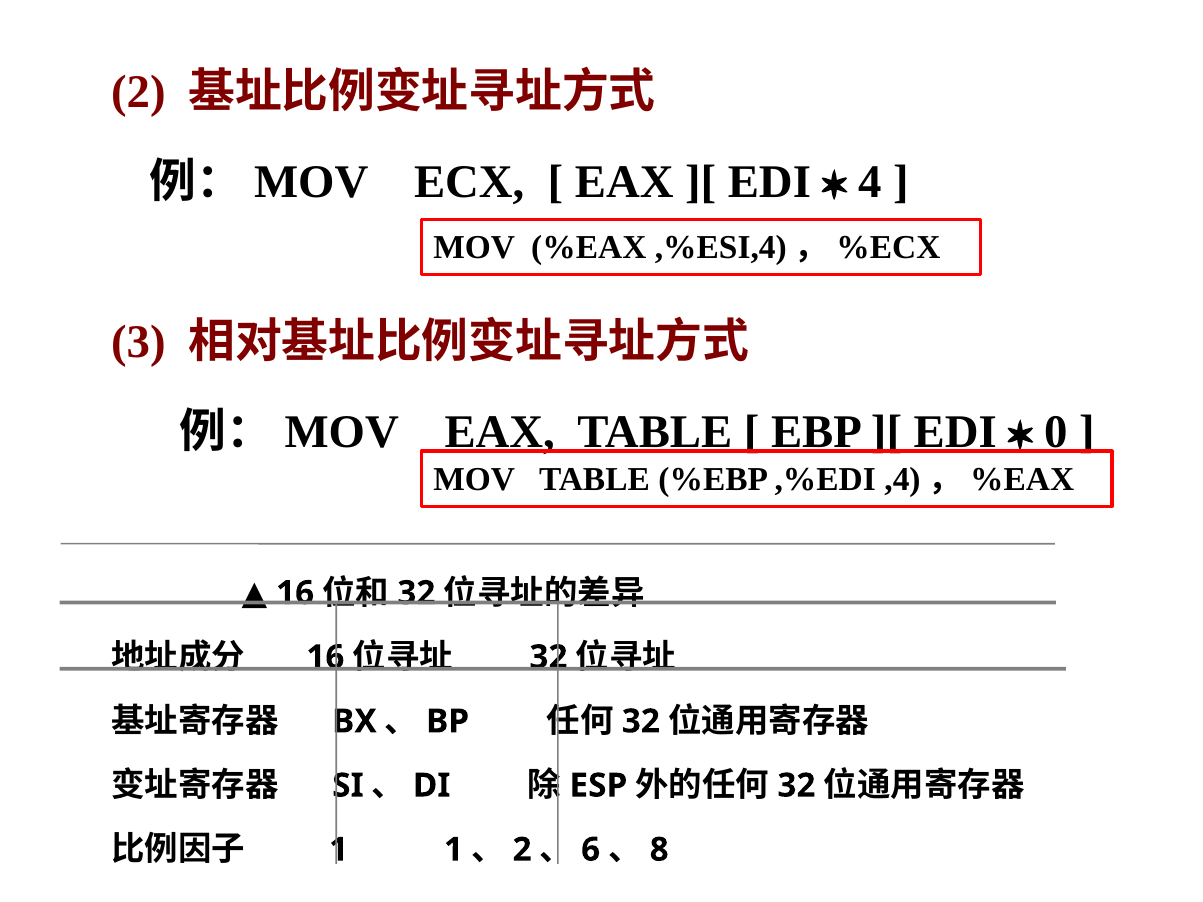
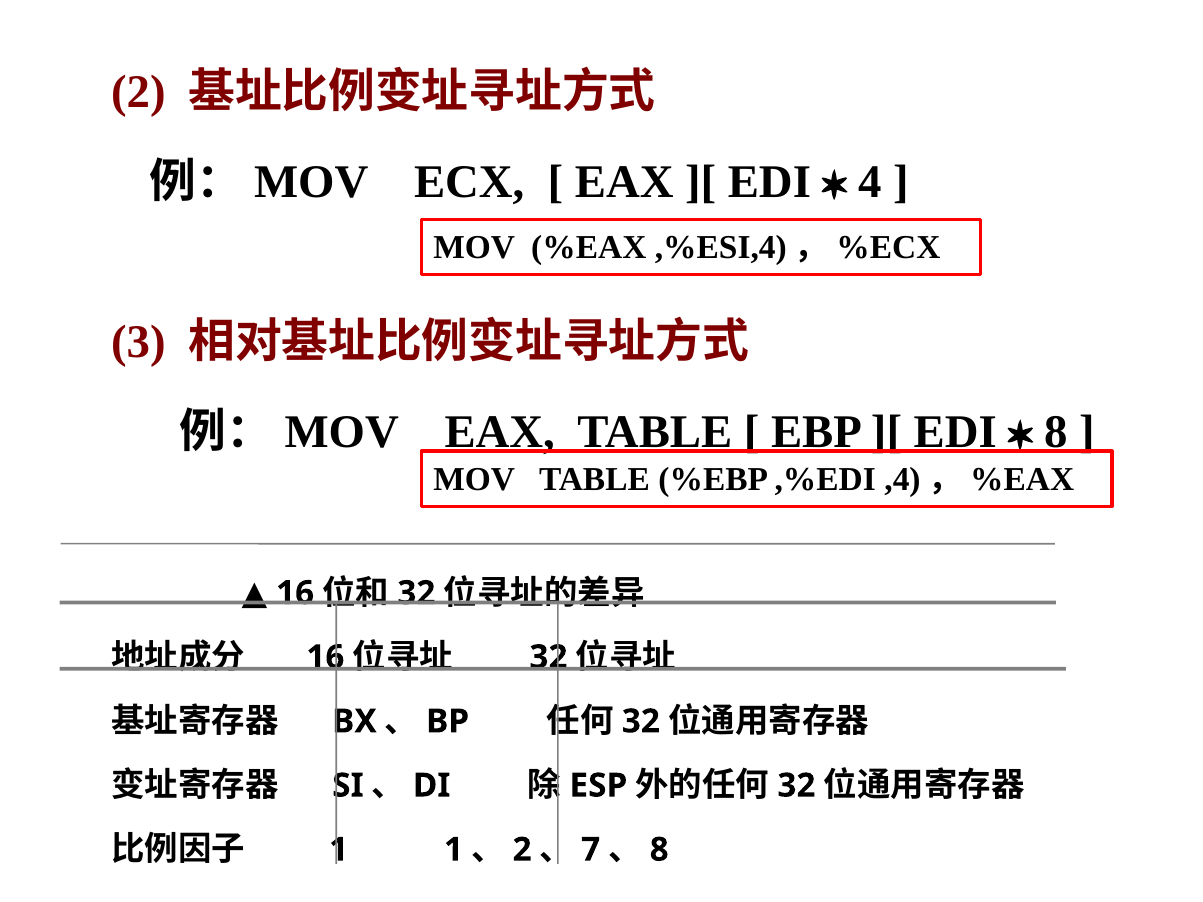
0 at (1056, 432): 0 -> 8
6: 6 -> 7
